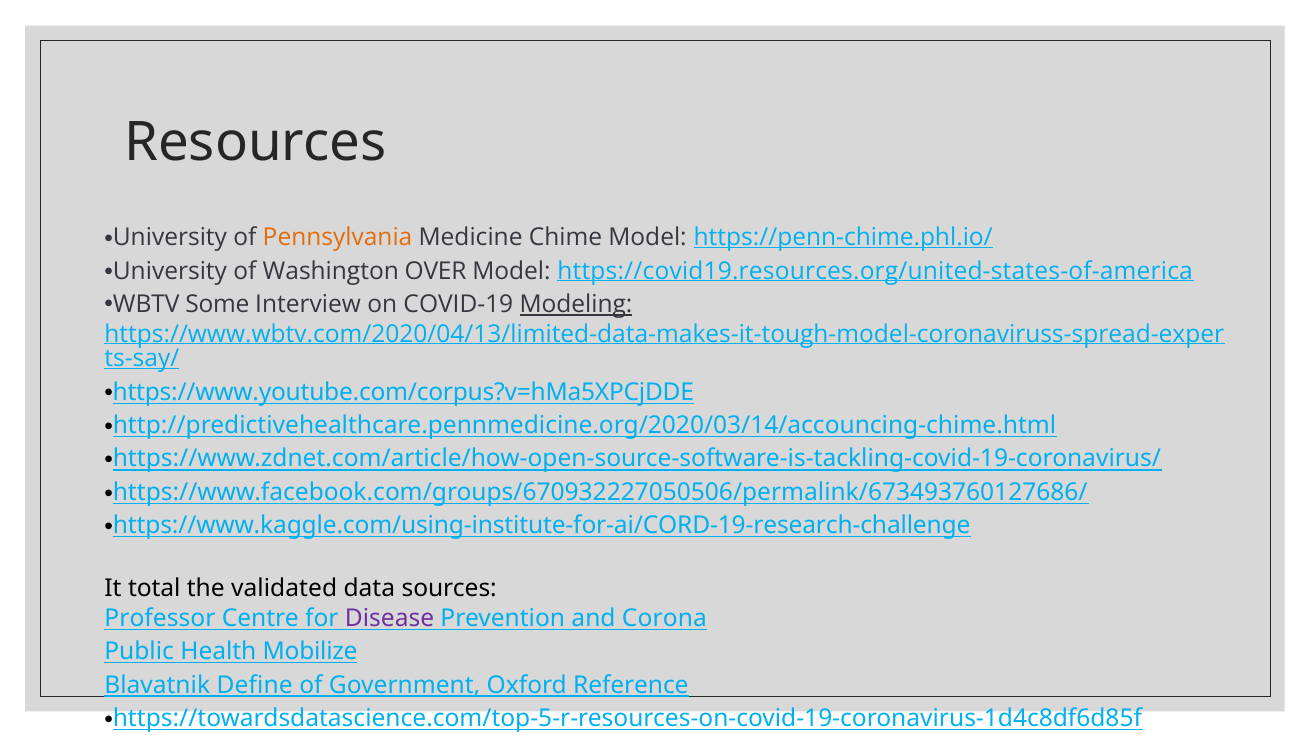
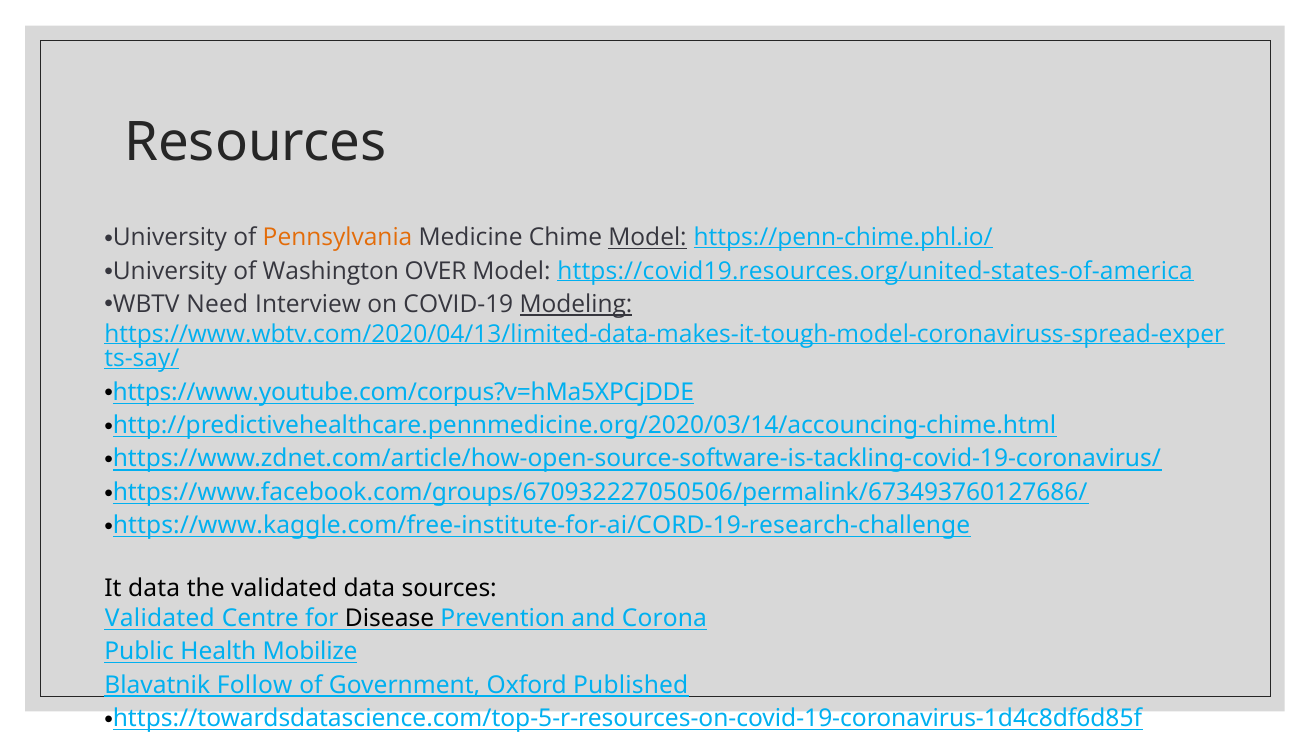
Model at (648, 238) underline: none -> present
Some: Some -> Need
https://www.kaggle.com/using-institute-for-ai/CORD-19-research-challenge: https://www.kaggle.com/using-institute-for-ai/CORD-19-research-challenge -> https://www.kaggle.com/free-institute-for-ai/CORD-19-research-challenge
It total: total -> data
Professor at (160, 618): Professor -> Validated
Disease colour: purple -> black
Define: Define -> Follow
Reference: Reference -> Published
